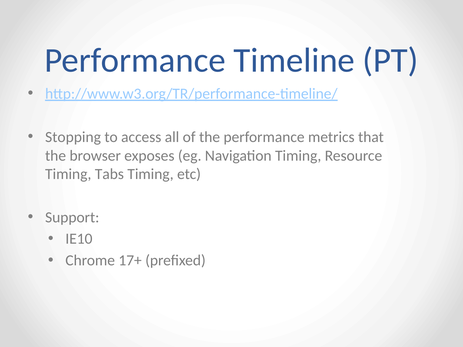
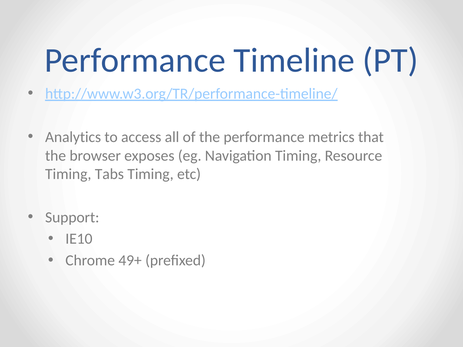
Stopping: Stopping -> Analytics
17+: 17+ -> 49+
